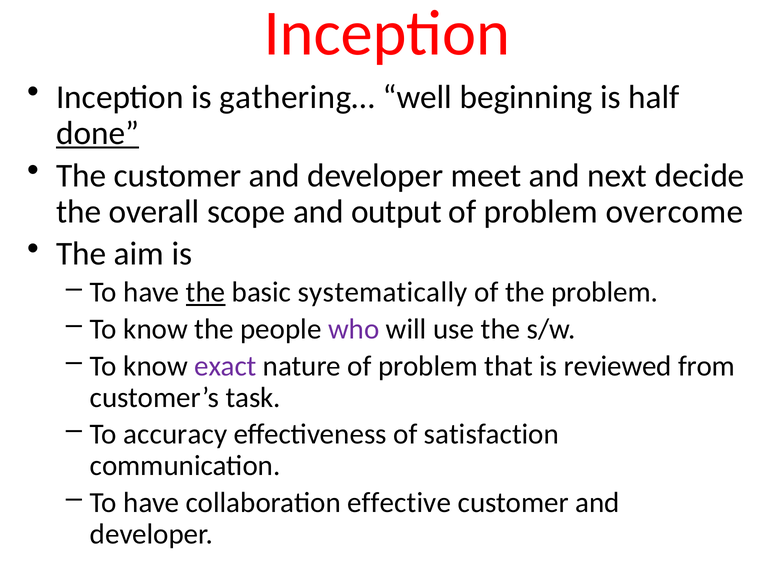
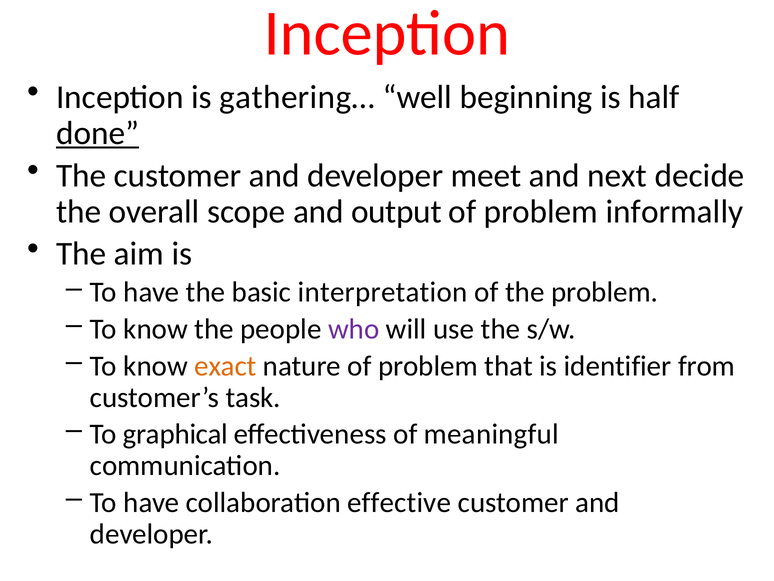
overcome: overcome -> informally
the at (206, 292) underline: present -> none
systematically: systematically -> interpretation
exact colour: purple -> orange
reviewed: reviewed -> identifier
accuracy: accuracy -> graphical
satisfaction: satisfaction -> meaningful
